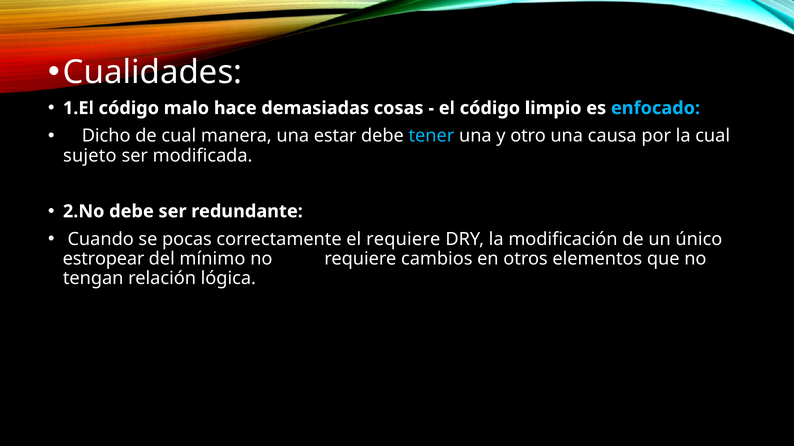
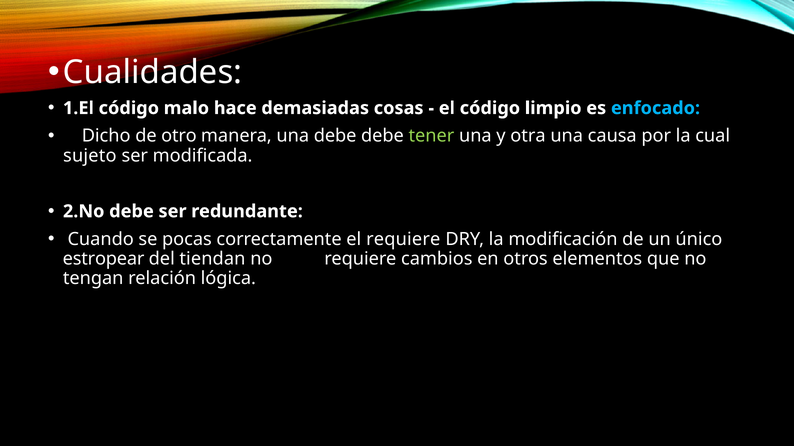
de cual: cual -> otro
una estar: estar -> debe
tener colour: light blue -> light green
otro: otro -> otra
mínimo: mínimo -> tiendan
